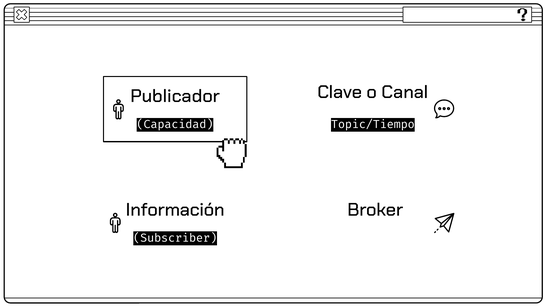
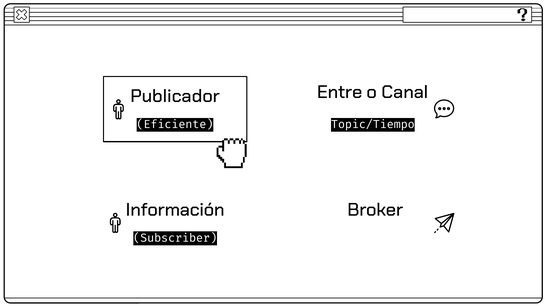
Clave: Clave -> Entre
Capacidad: Capacidad -> Eficiente
